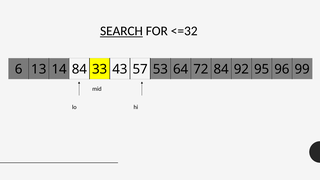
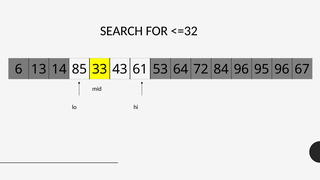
SEARCH underline: present -> none
14 84: 84 -> 85
57: 57 -> 61
84 92: 92 -> 96
99: 99 -> 67
